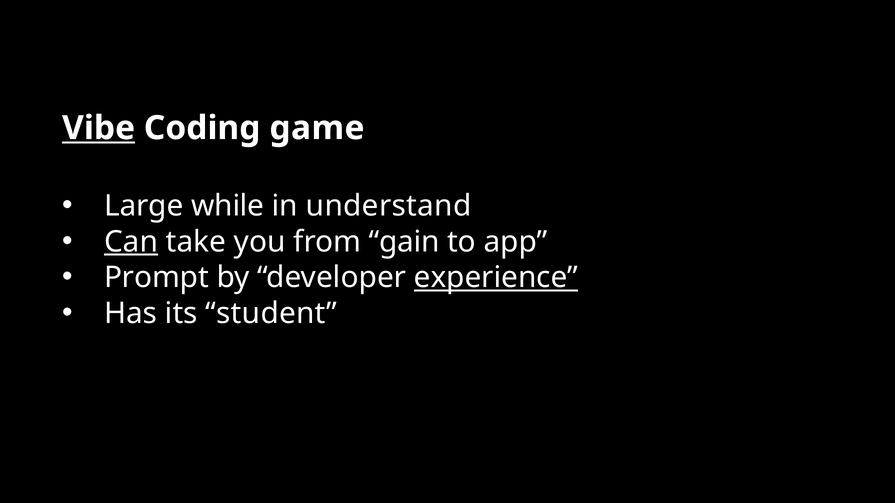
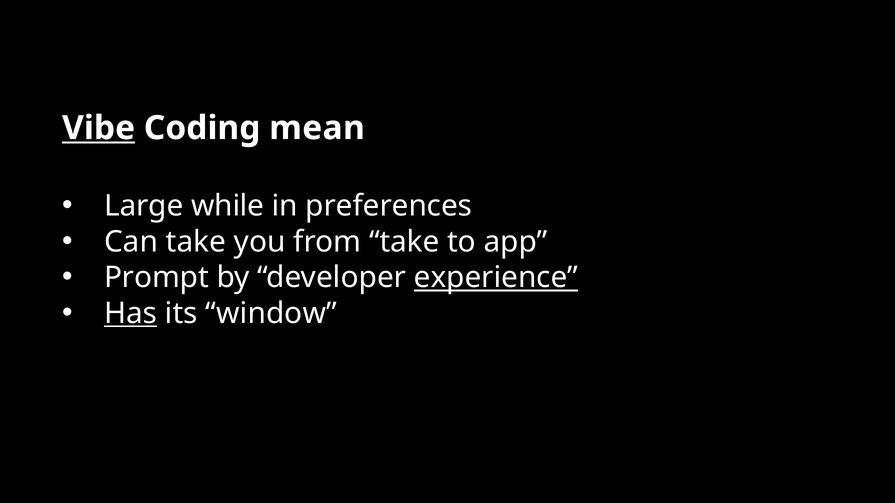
game: game -> mean
understand: understand -> preferences
Can underline: present -> none
from gain: gain -> take
Has underline: none -> present
student: student -> window
